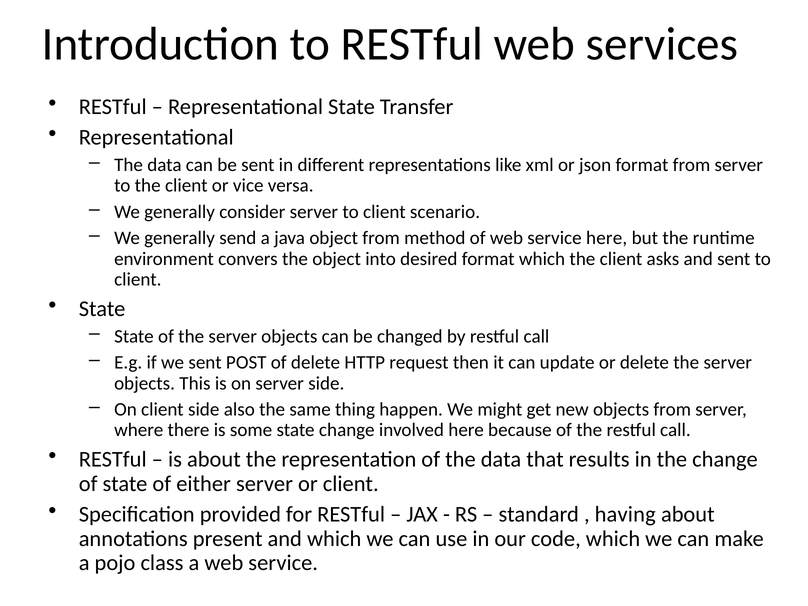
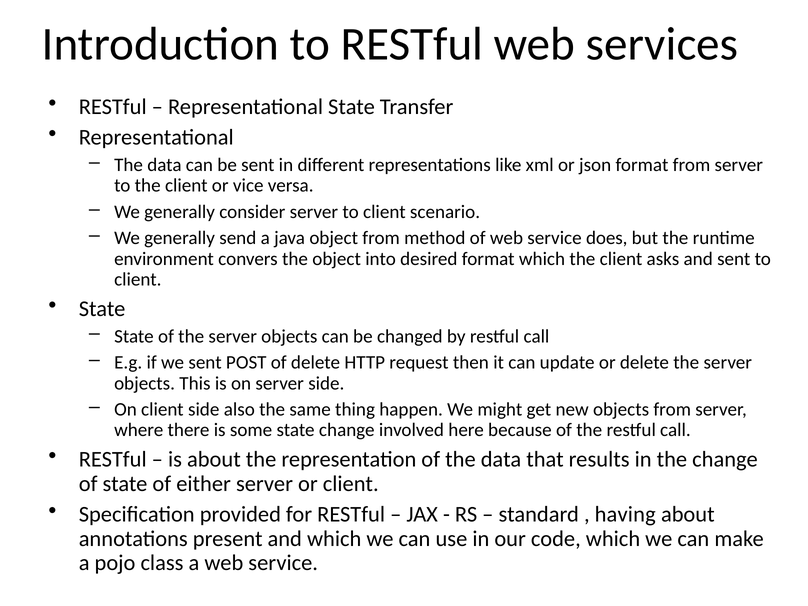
service here: here -> does
